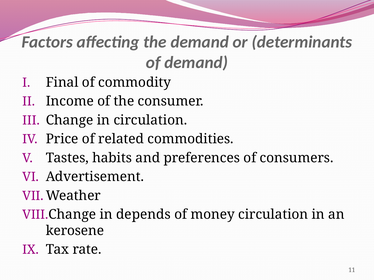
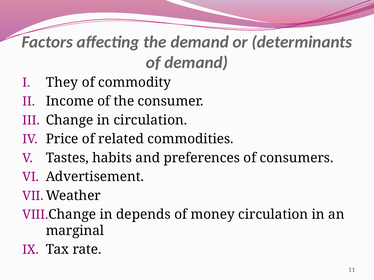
Final: Final -> They
kerosene: kerosene -> marginal
